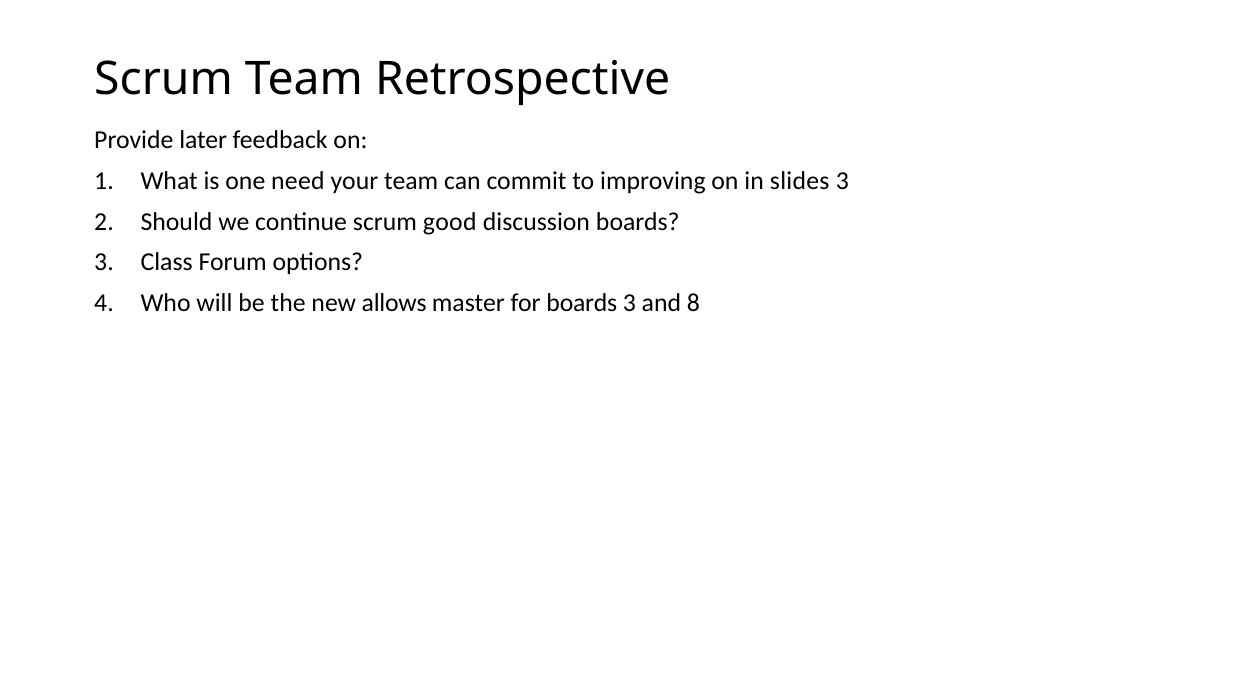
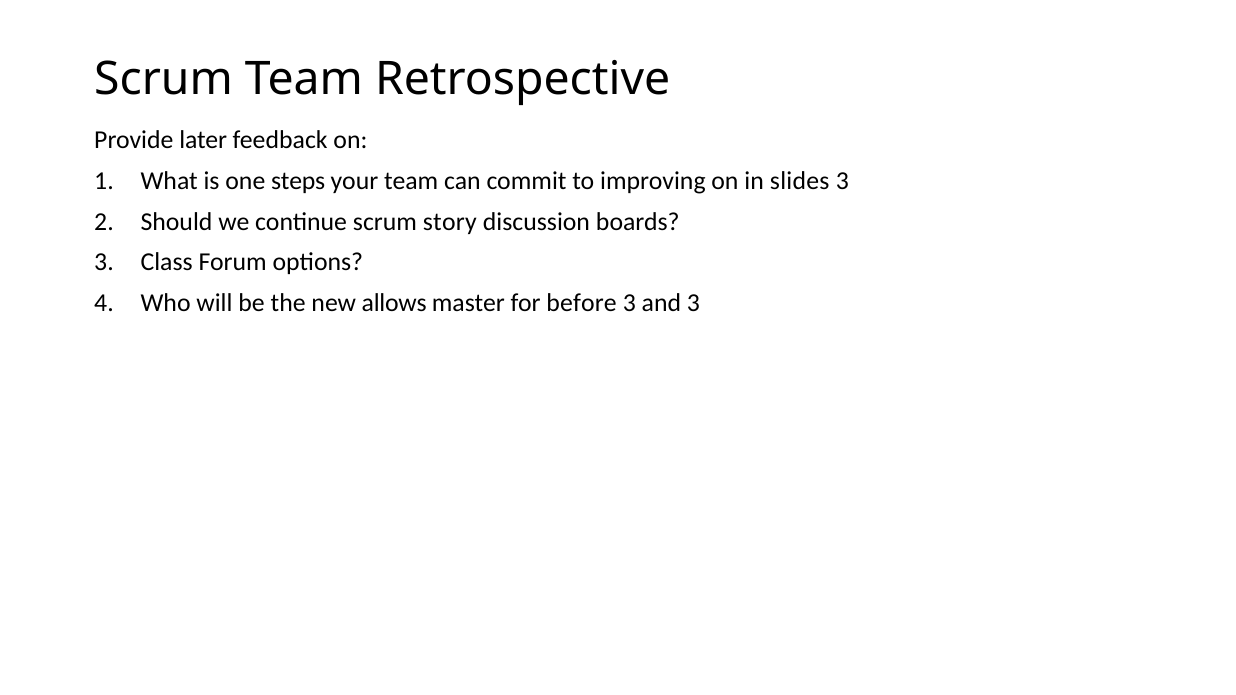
need: need -> steps
good: good -> story
for boards: boards -> before
and 8: 8 -> 3
